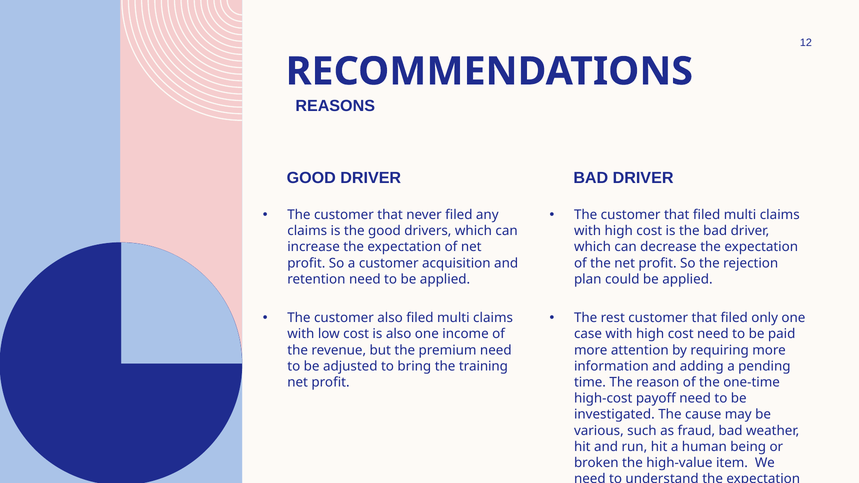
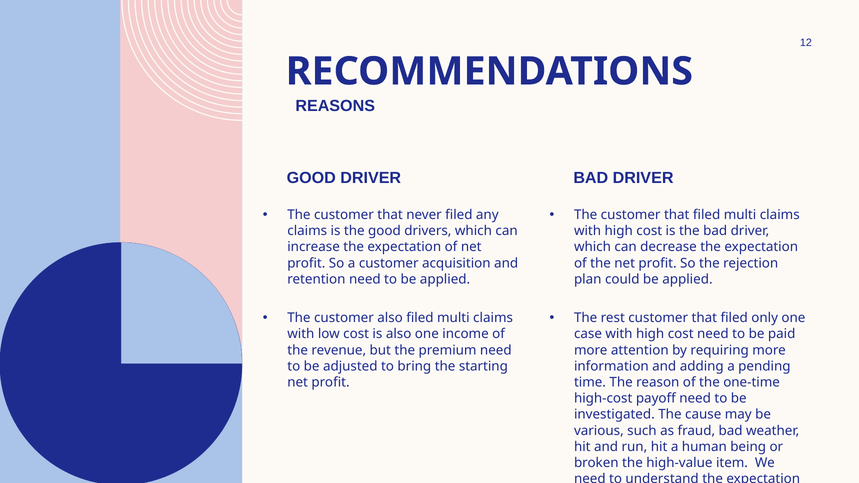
training: training -> starting
